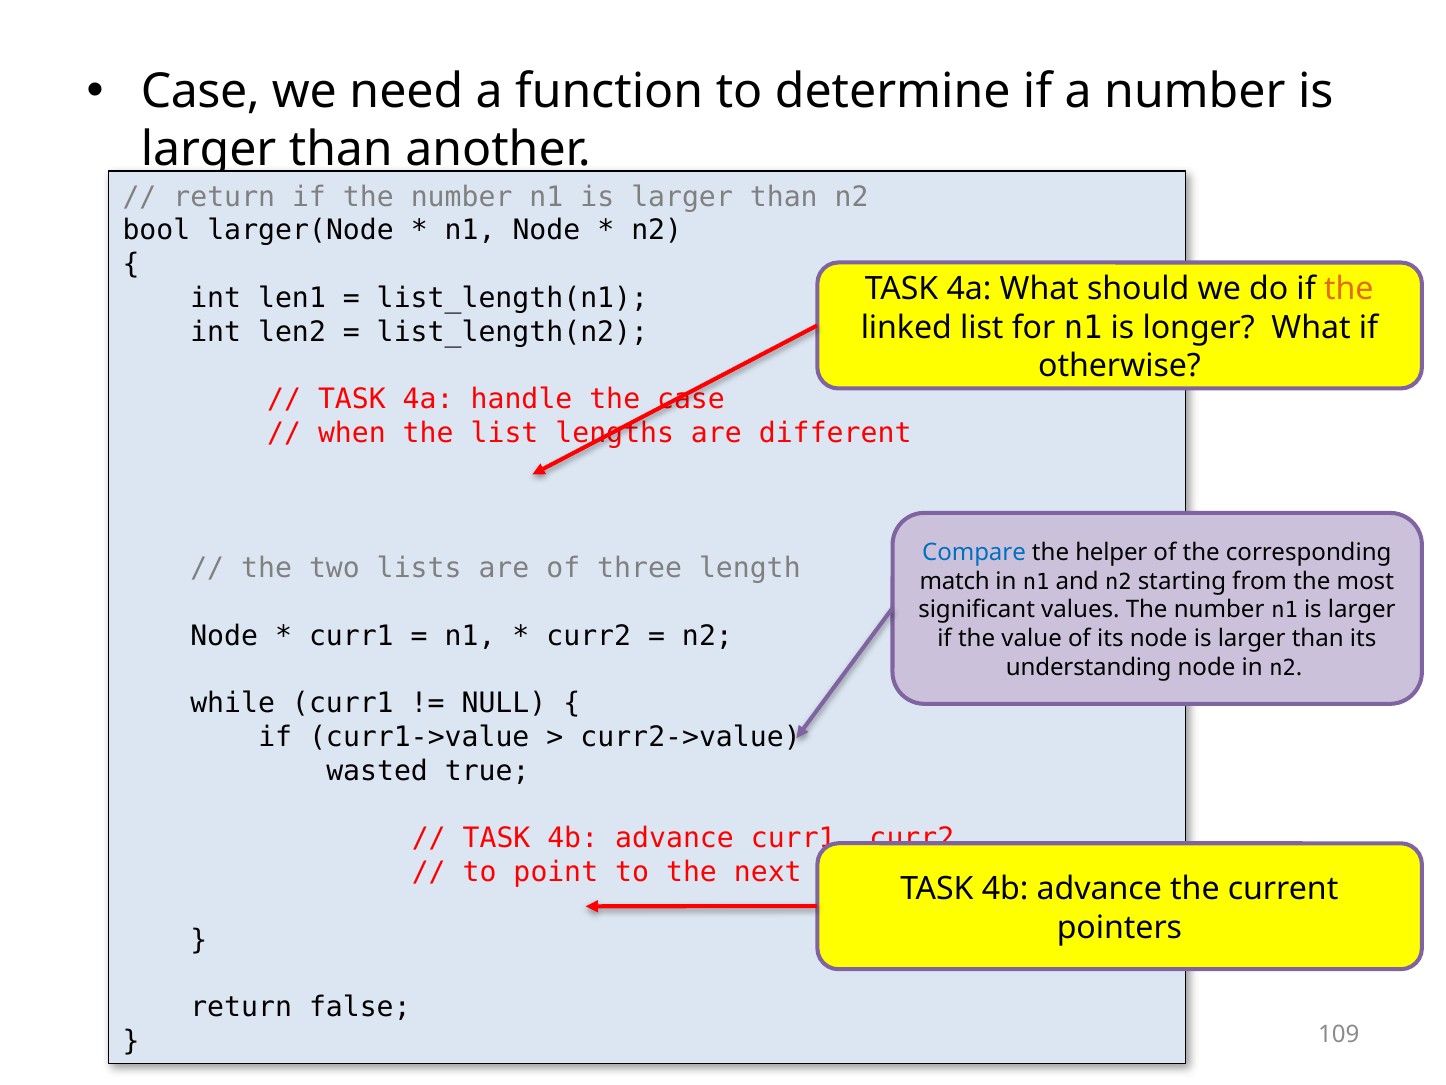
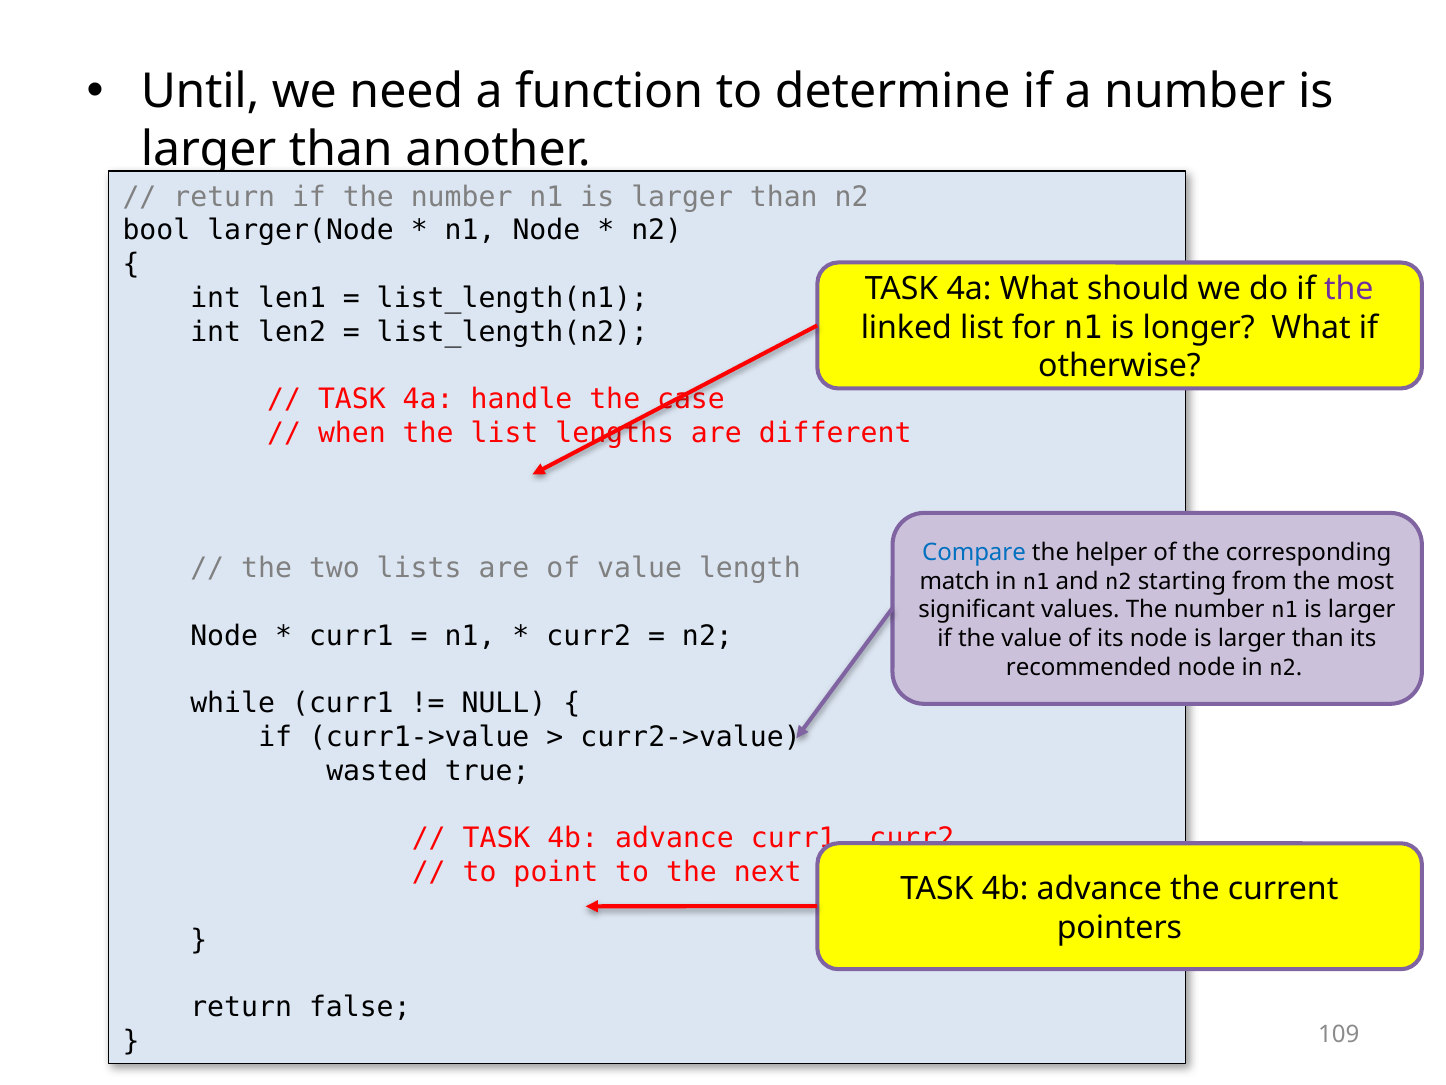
Case at (200, 92): Case -> Until
the at (1349, 289) colour: orange -> purple
of three: three -> value
understanding: understanding -> recommended
